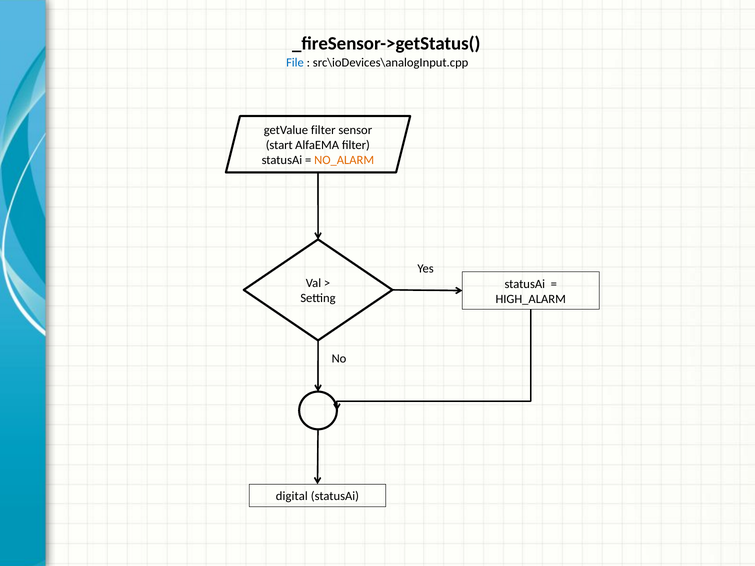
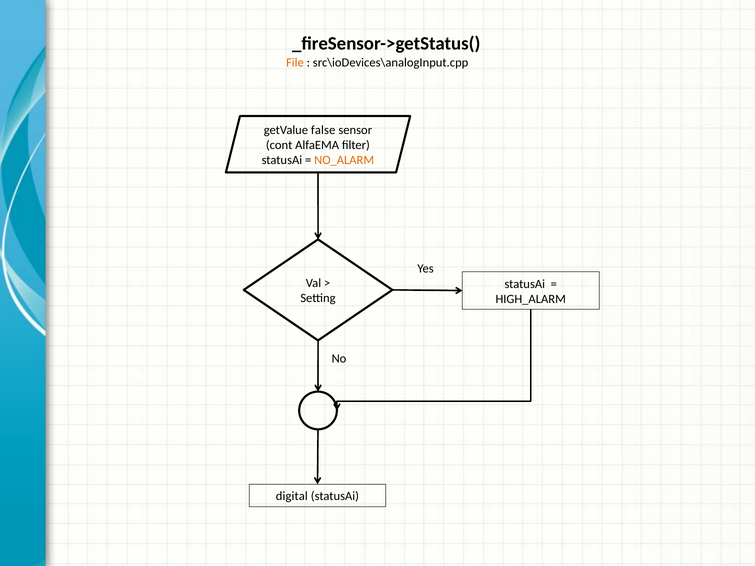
File colour: blue -> orange
getValue filter: filter -> false
start: start -> cont
